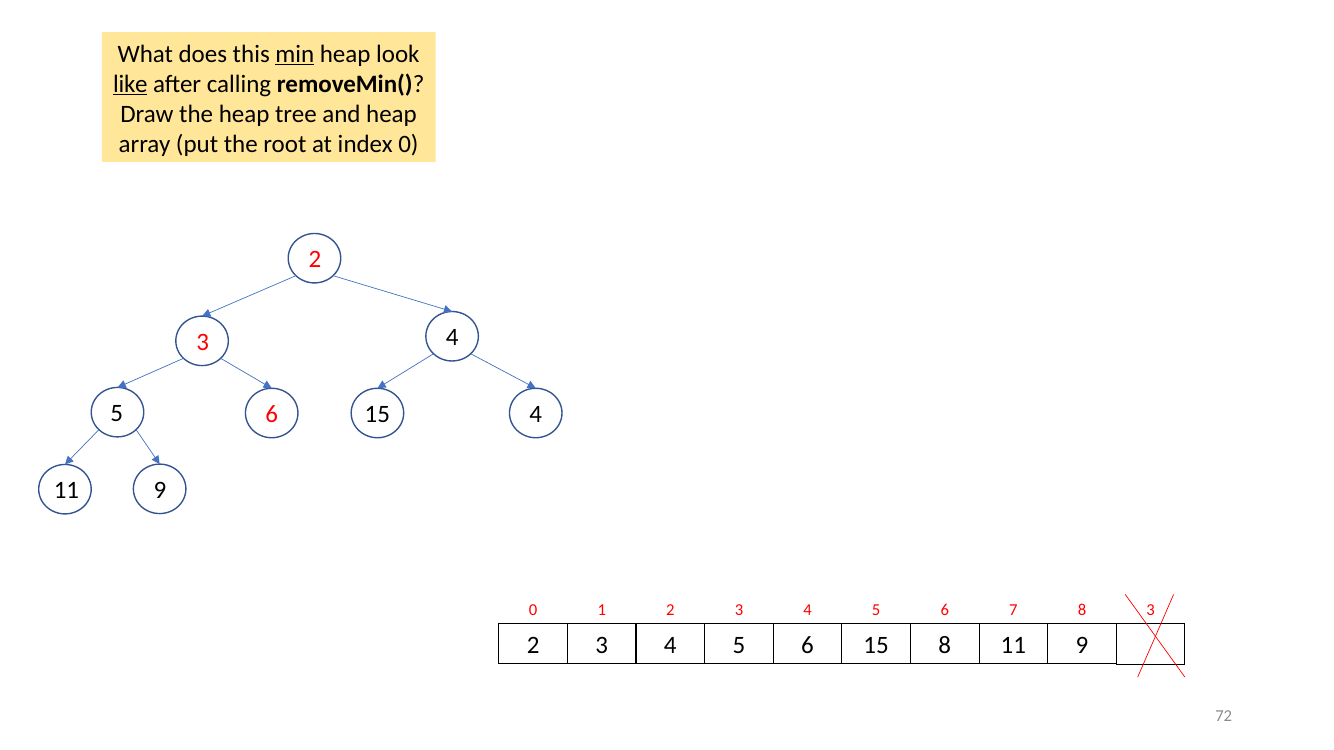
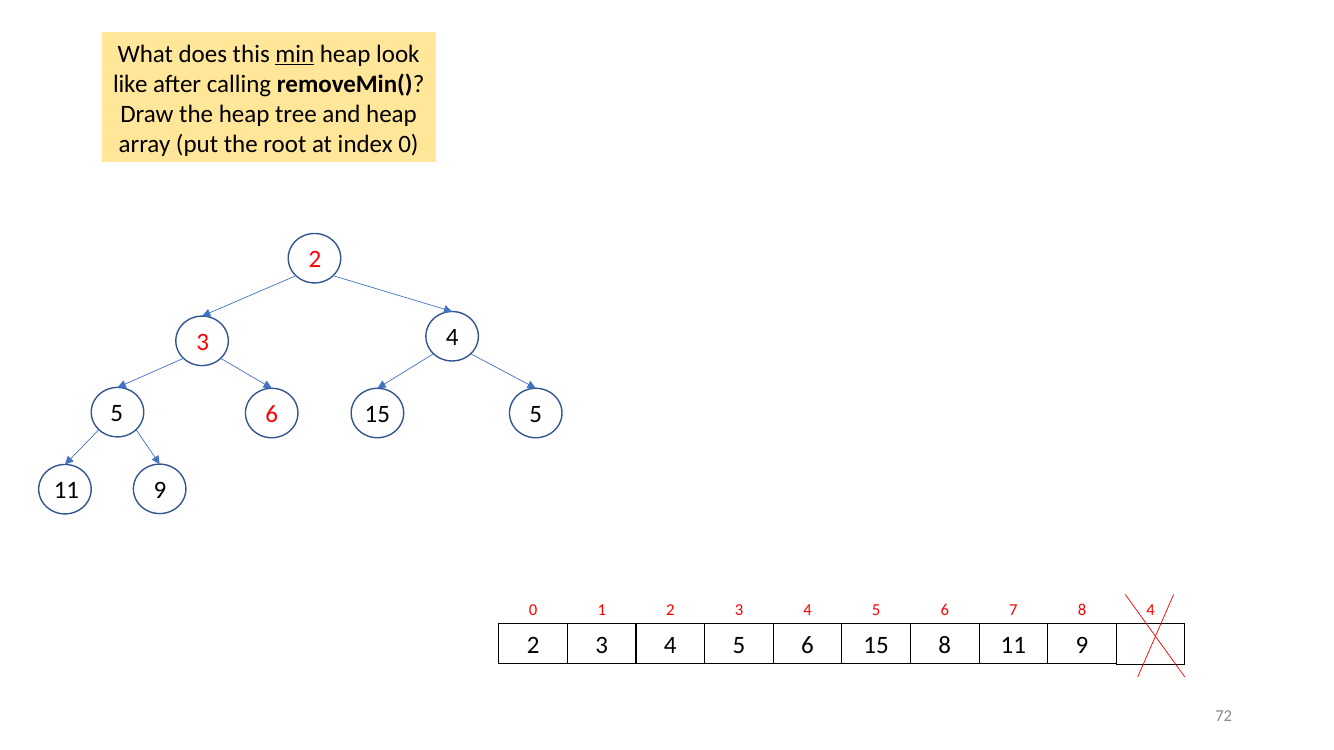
like underline: present -> none
4 at (536, 415): 4 -> 5
8 3: 3 -> 4
